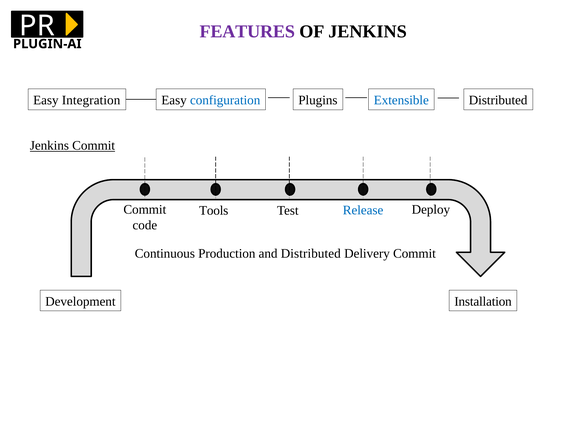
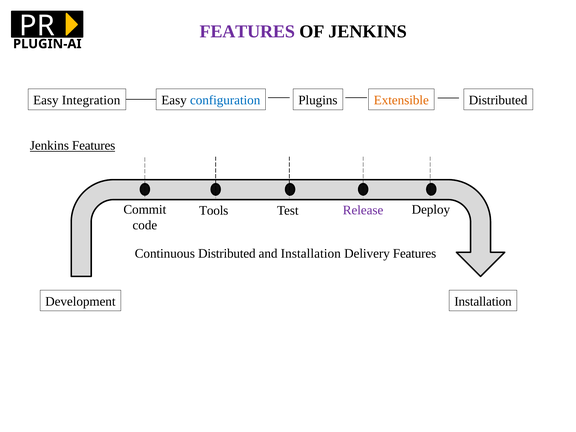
Extensible colour: blue -> orange
Jenkins Commit: Commit -> Features
Release colour: blue -> purple
Continuous Production: Production -> Distributed
and Distributed: Distributed -> Installation
Delivery Commit: Commit -> Features
